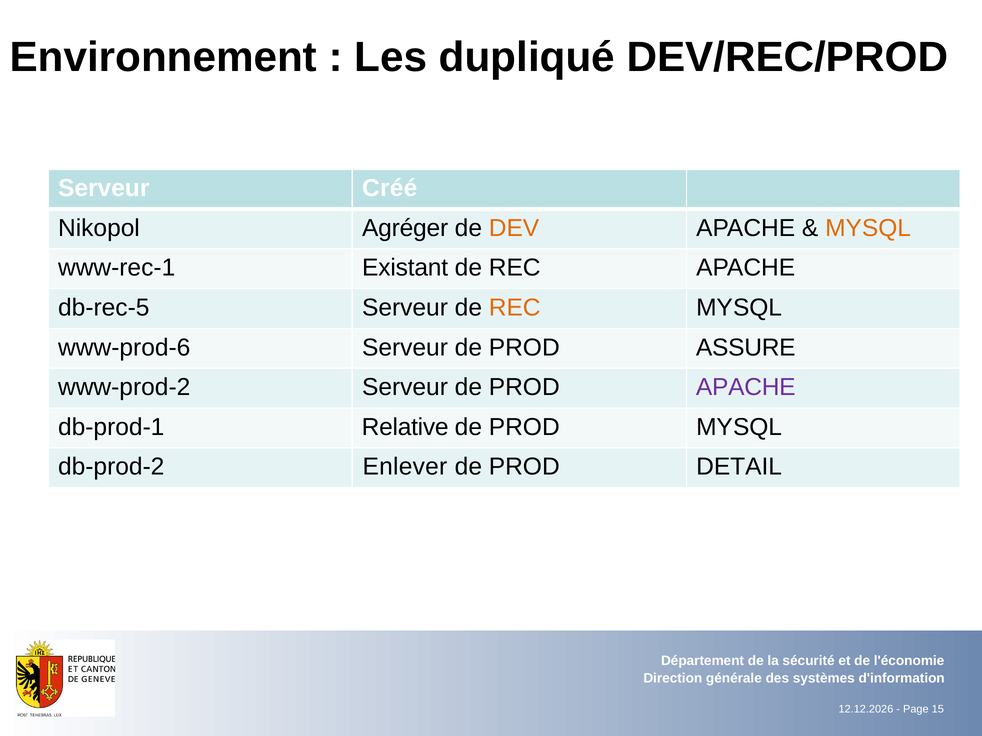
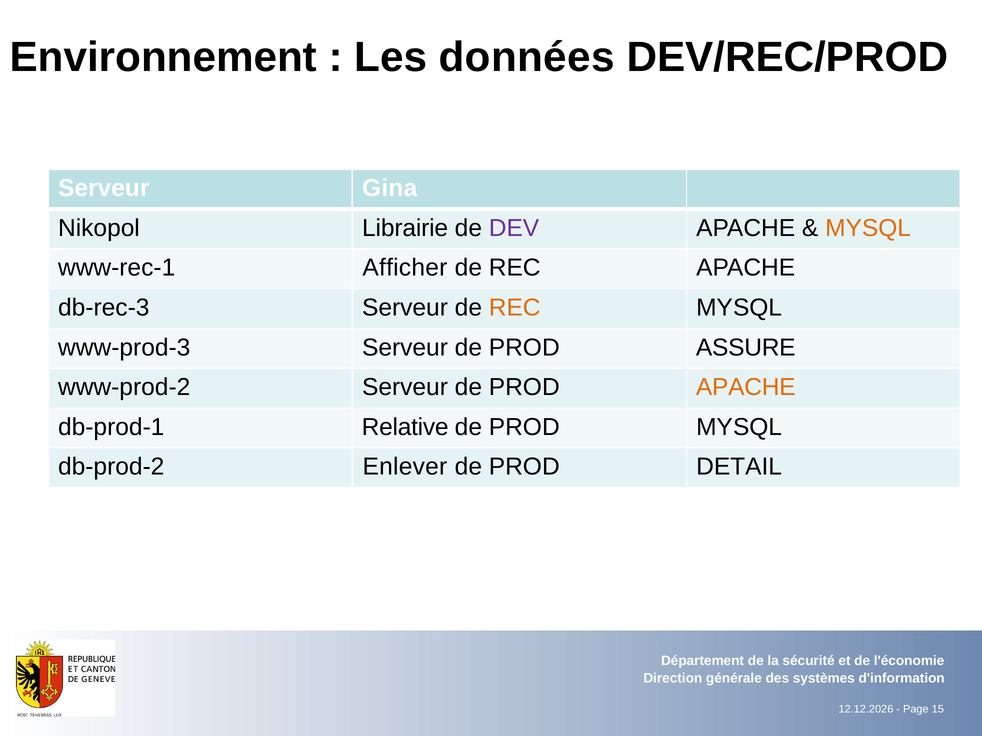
dupliqué: dupliqué -> données
Créé: Créé -> Gina
Agréger: Agréger -> Librairie
DEV colour: orange -> purple
Existant: Existant -> Afficher
db-rec-5: db-rec-5 -> db-rec-3
www-prod-6: www-prod-6 -> www-prod-3
APACHE at (746, 388) colour: purple -> orange
